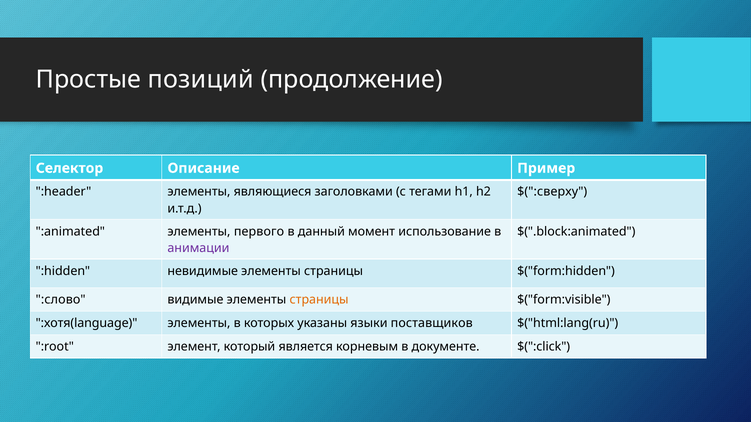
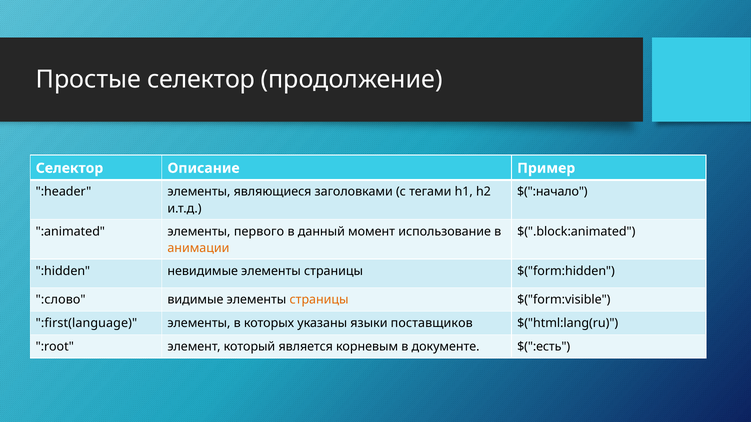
Простые позиций: позиций -> селектор
$(":сверху: $(":сверху -> $(":начало
анимации colour: purple -> orange
:хотя(language: :хотя(language -> :first(language
$(":click: $(":click -> $(":есть
